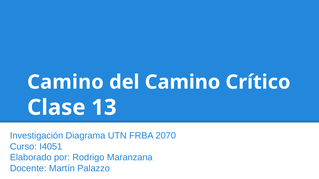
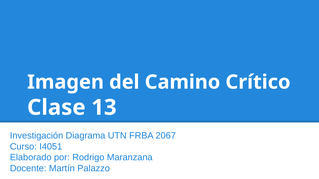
Camino at (65, 82): Camino -> Imagen
2070: 2070 -> 2067
